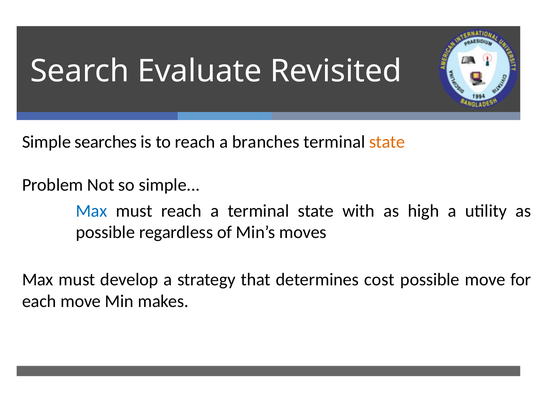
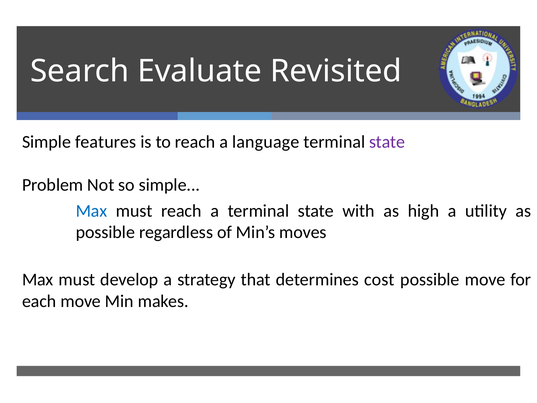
searches: searches -> features
branches: branches -> language
state at (387, 142) colour: orange -> purple
